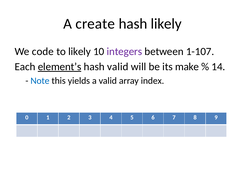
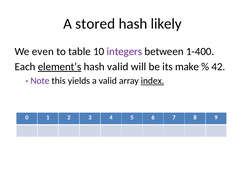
create: create -> stored
code: code -> even
to likely: likely -> table
1-107: 1-107 -> 1-400
14: 14 -> 42
Note colour: blue -> purple
index underline: none -> present
